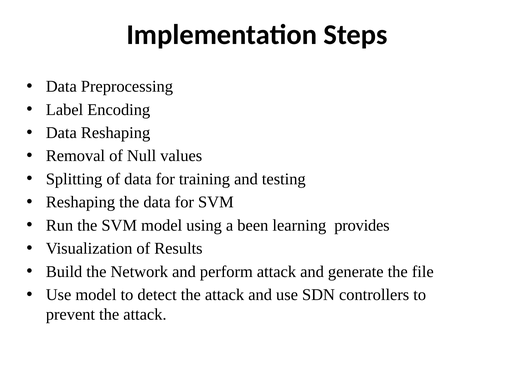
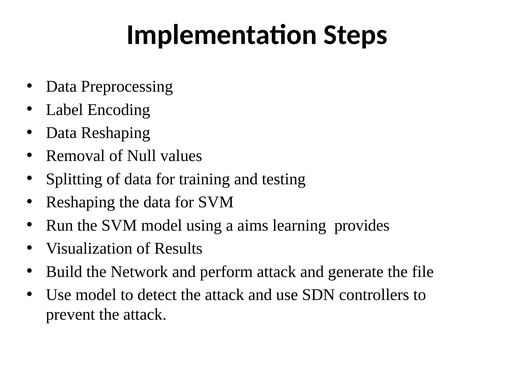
been: been -> aims
